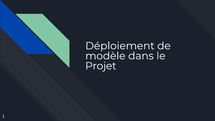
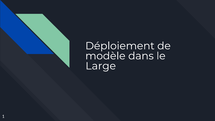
Projet: Projet -> Large
